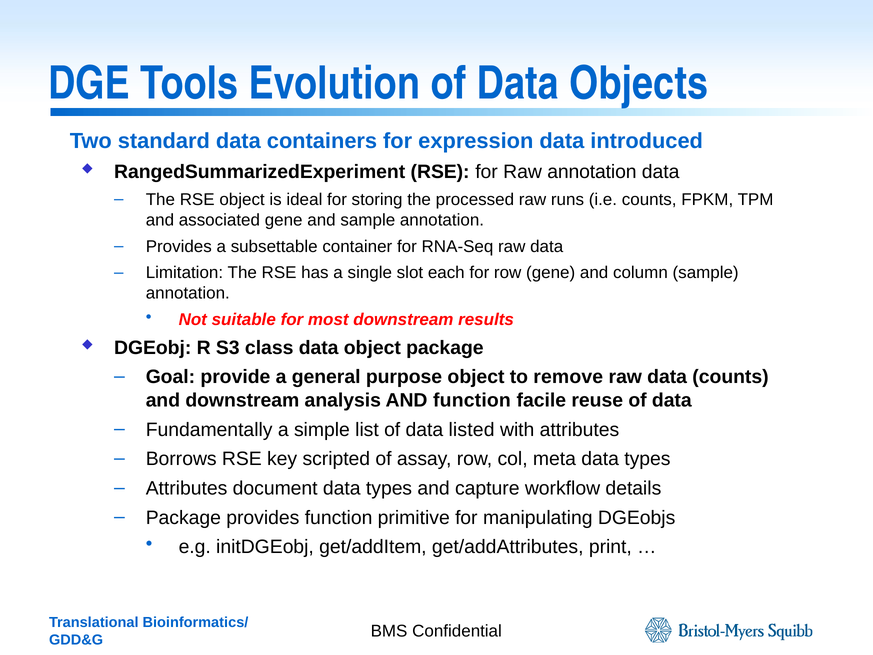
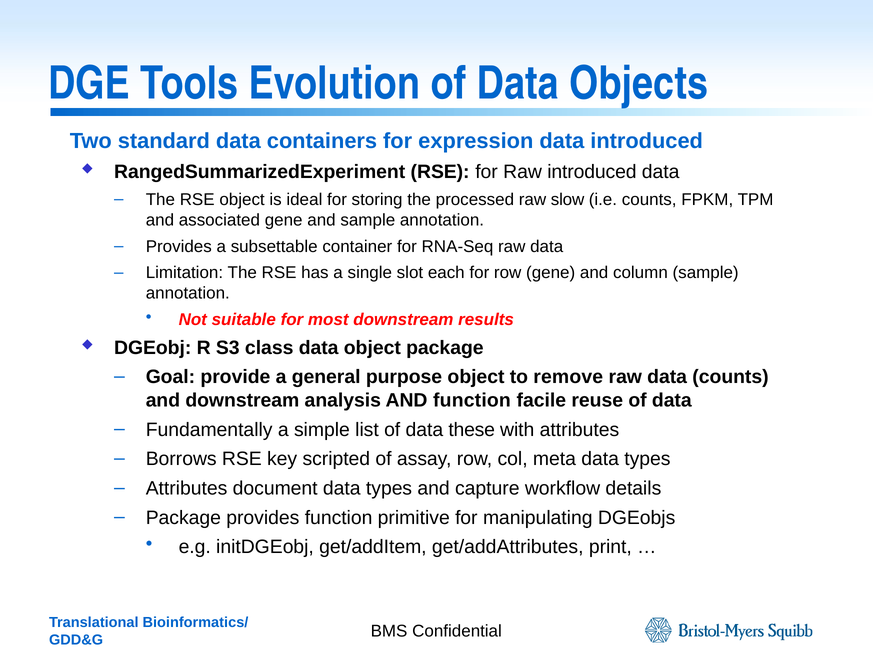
Raw annotation: annotation -> introduced
runs: runs -> slow
listed: listed -> these
